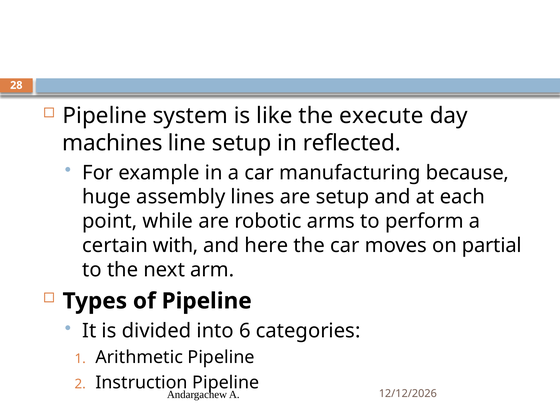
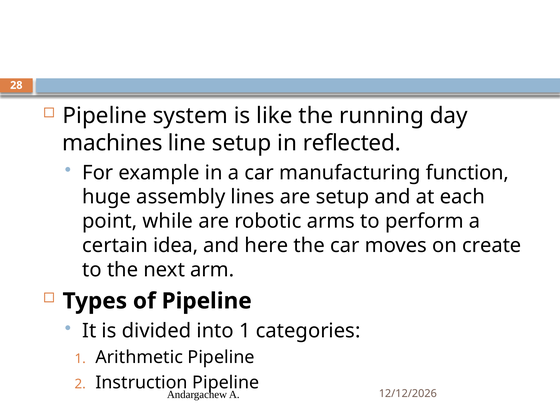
execute: execute -> running
because: because -> function
with: with -> idea
partial: partial -> create
into 6: 6 -> 1
